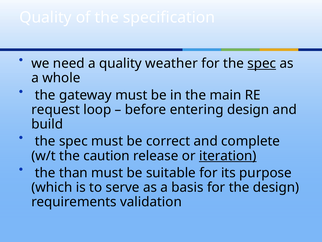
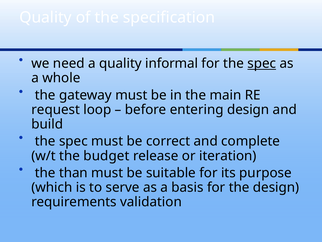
weather: weather -> informal
caution: caution -> budget
iteration underline: present -> none
